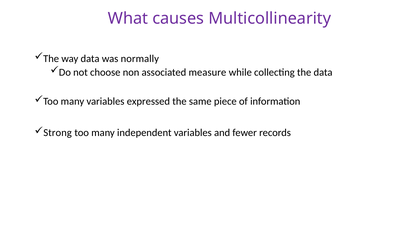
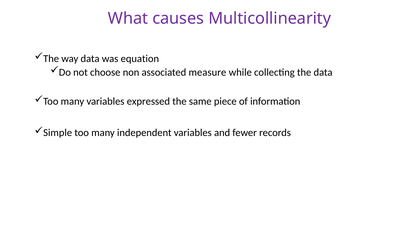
normally: normally -> equation
Strong: Strong -> Simple
